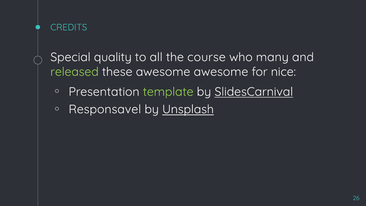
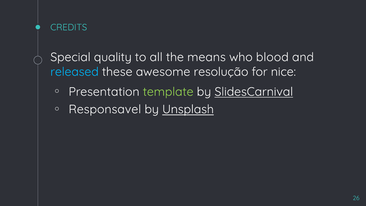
course: course -> means
many: many -> blood
released colour: light green -> light blue
awesome awesome: awesome -> resolução
